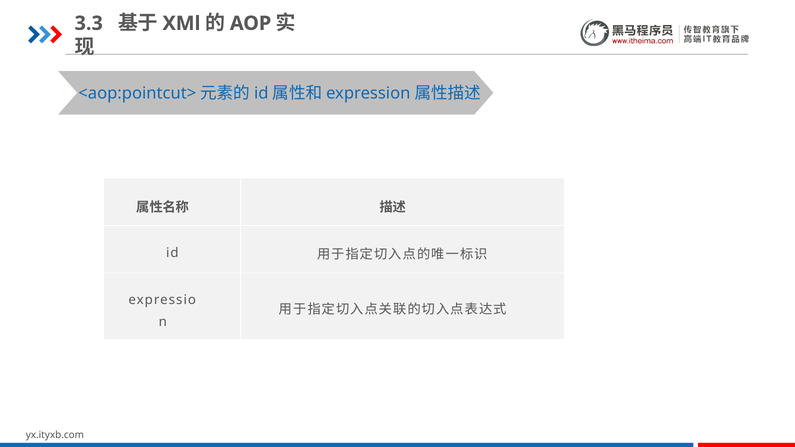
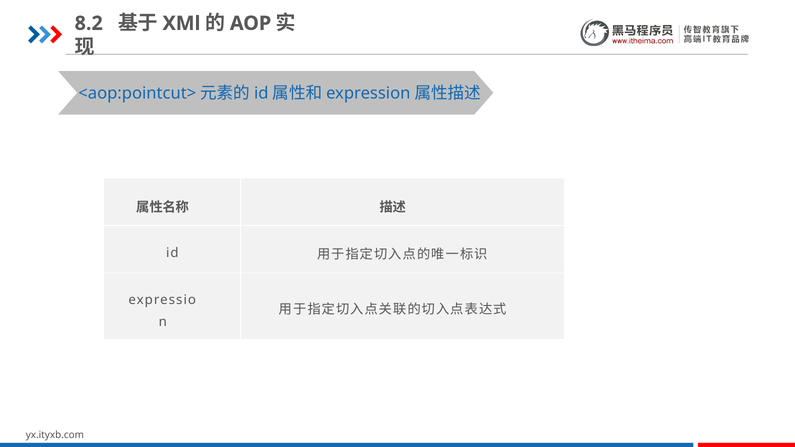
3.3: 3.3 -> 8.2
